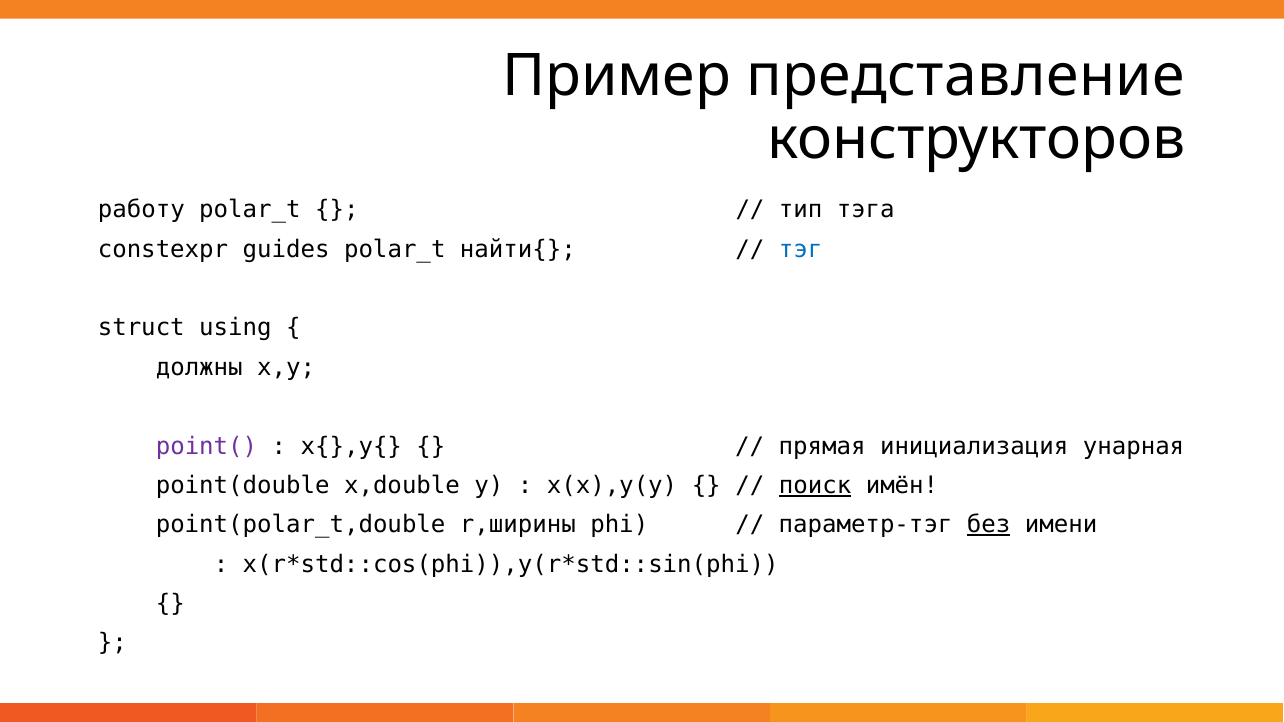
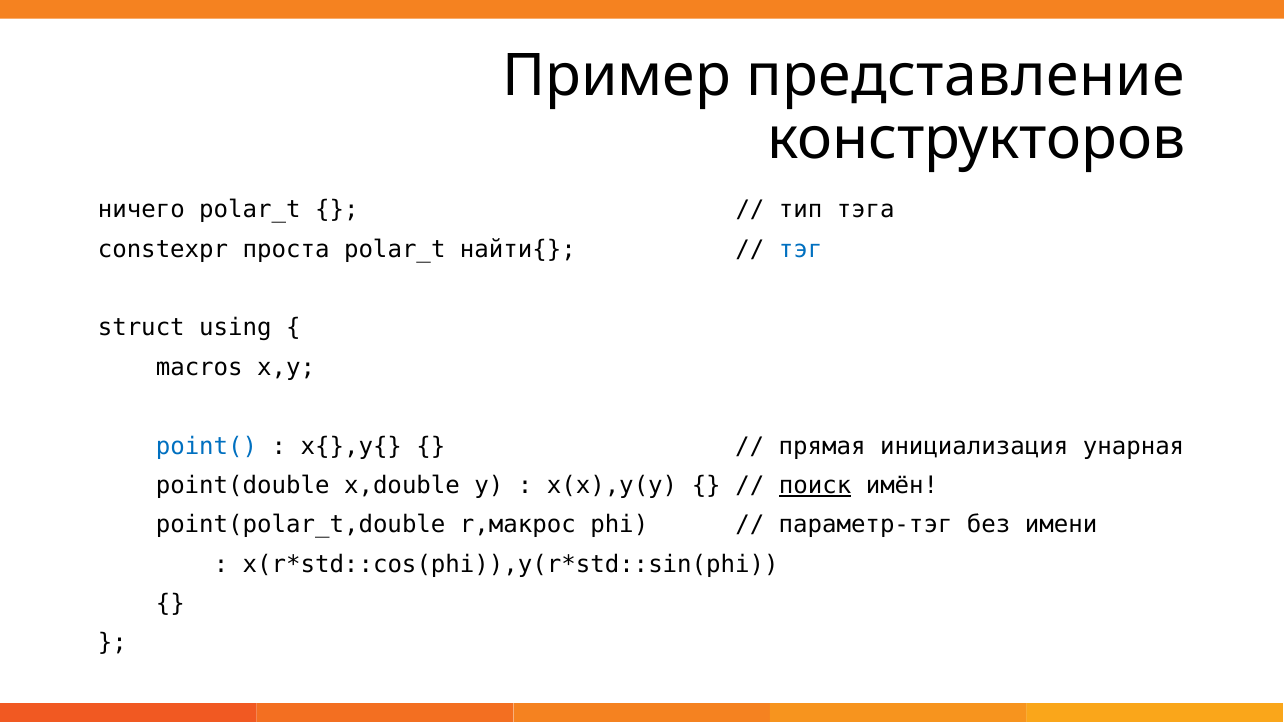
работу: работу -> ничего
guides: guides -> проста
должны: должны -> macros
point( colour: purple -> blue
r,ширины: r,ширины -> r,макрос
без underline: present -> none
